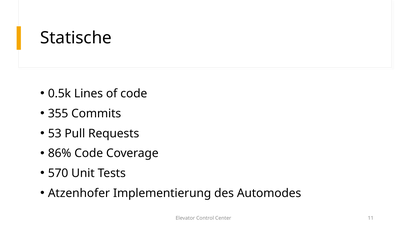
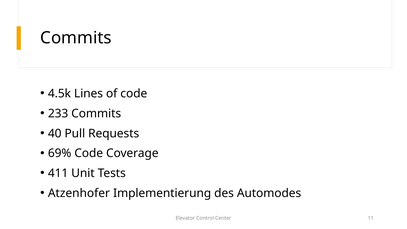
Statische at (76, 38): Statische -> Commits
0.5k: 0.5k -> 4.5k
355: 355 -> 233
53: 53 -> 40
86%: 86% -> 69%
570: 570 -> 411
